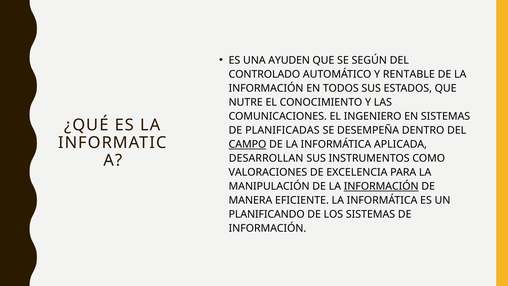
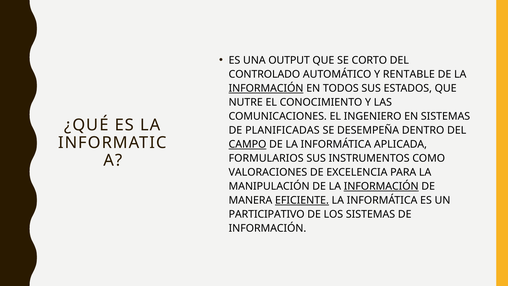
AYUDEN: AYUDEN -> OUTPUT
SEGÚN: SEGÚN -> CORTO
INFORMACIÓN at (266, 88) underline: none -> present
DESARROLLAN: DESARROLLAN -> FORMULARIOS
EFICIENTE underline: none -> present
PLANIFICANDO: PLANIFICANDO -> PARTICIPATIVO
